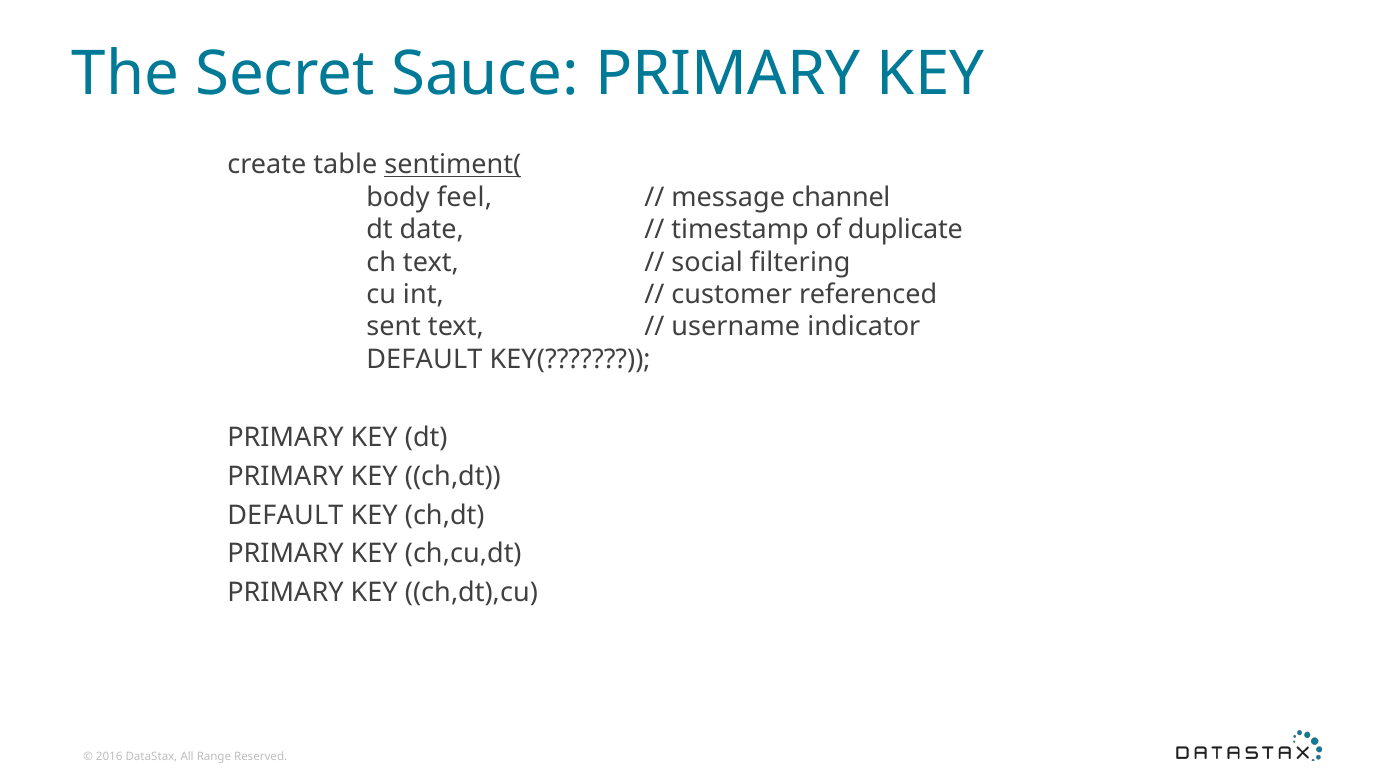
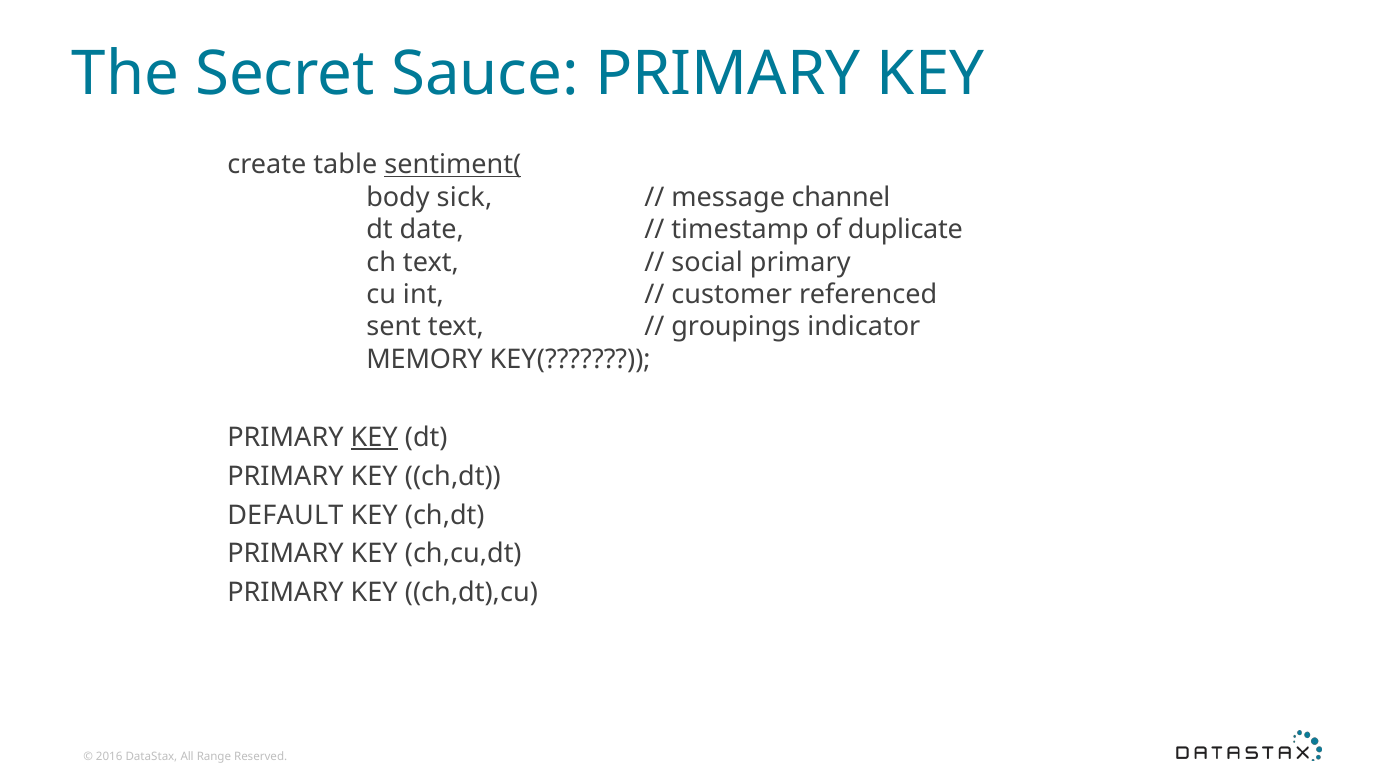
feel: feel -> sick
social filtering: filtering -> primary
username: username -> groupings
DEFAULT at (424, 359): DEFAULT -> MEMORY
KEY at (374, 437) underline: none -> present
